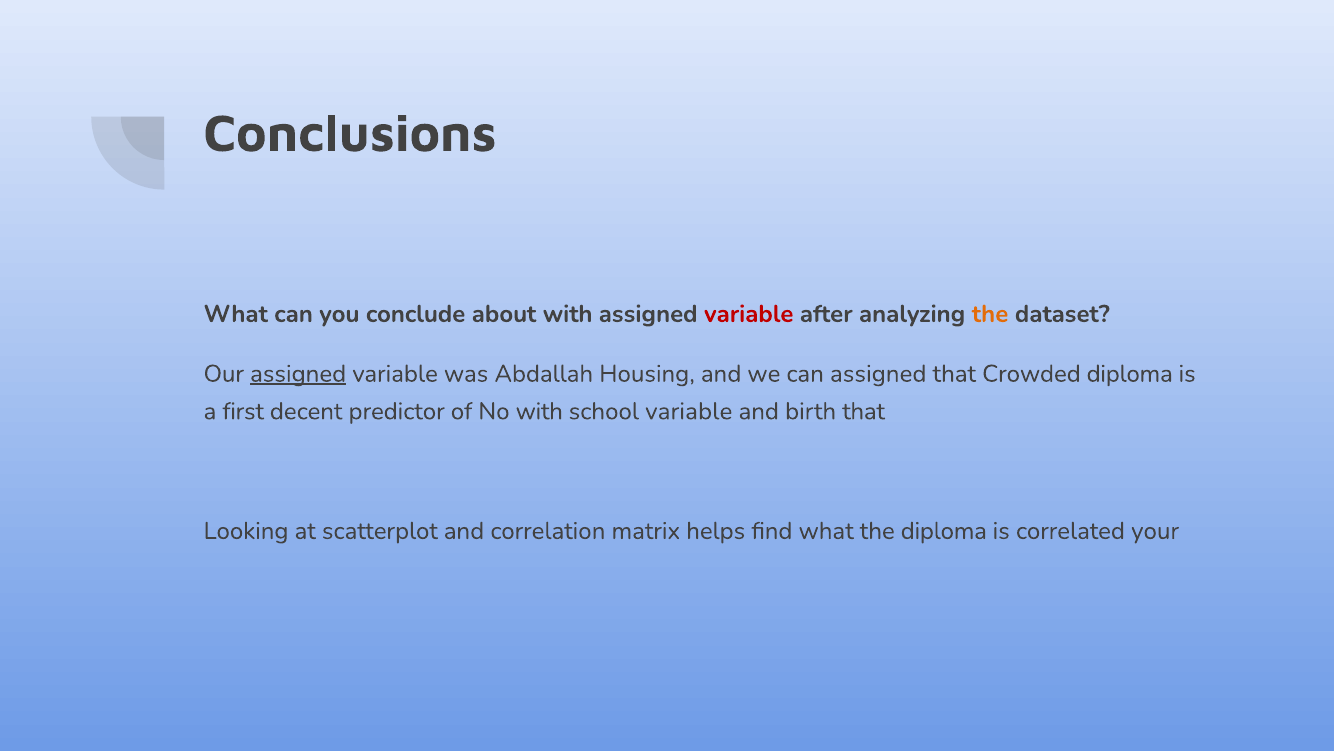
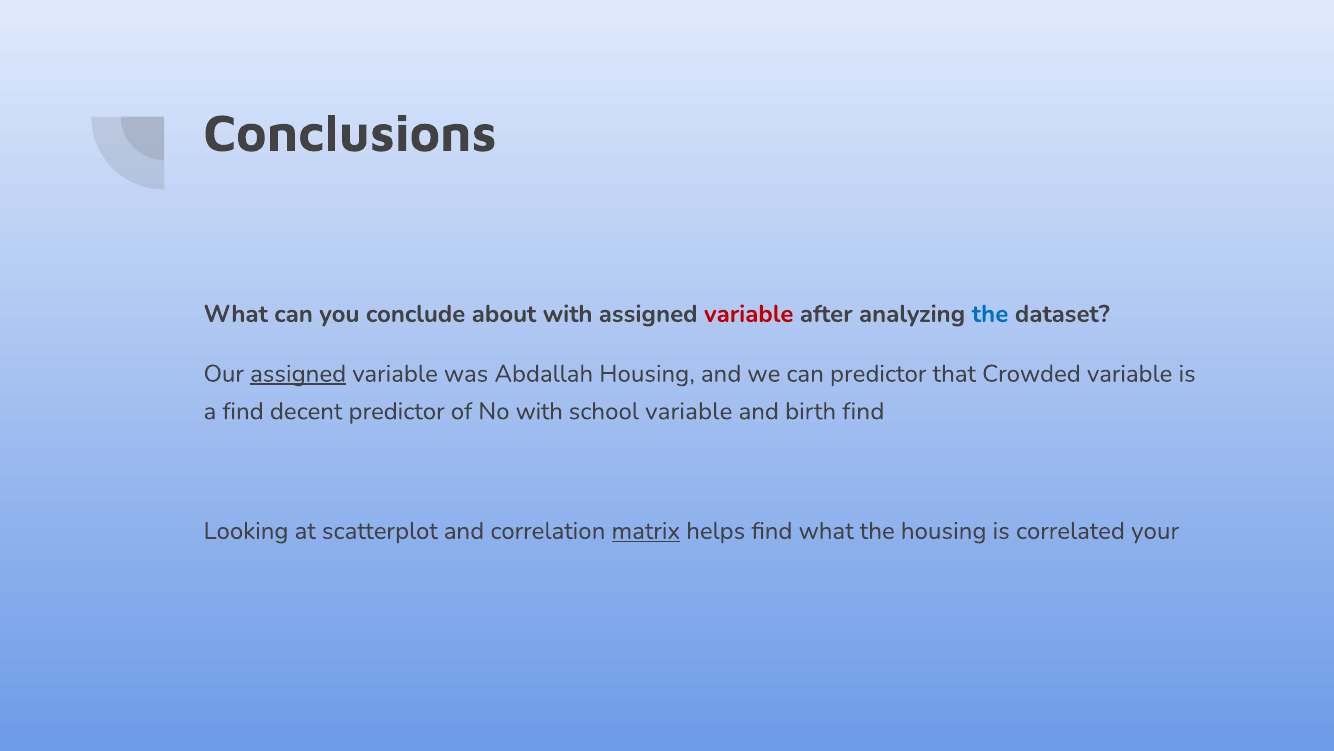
the at (990, 314) colour: orange -> blue
can assigned: assigned -> predictor
Crowded diploma: diploma -> variable
a first: first -> find
birth that: that -> find
matrix underline: none -> present
the diploma: diploma -> housing
